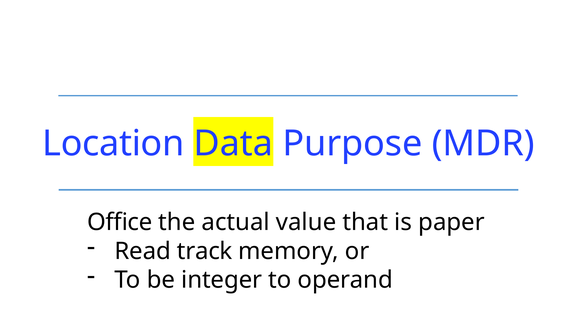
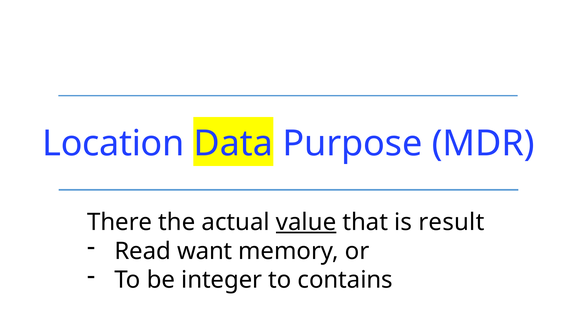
Office: Office -> There
value underline: none -> present
paper: paper -> result
track: track -> want
operand: operand -> contains
